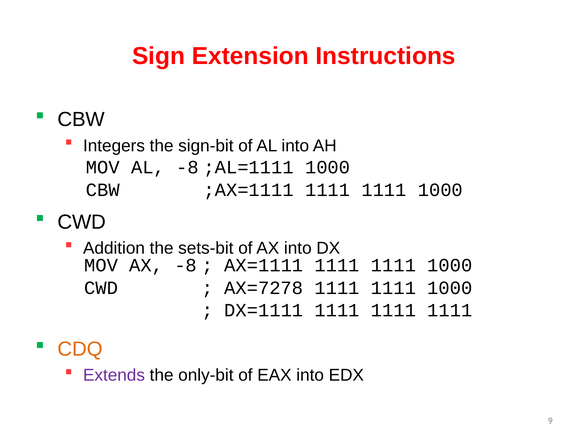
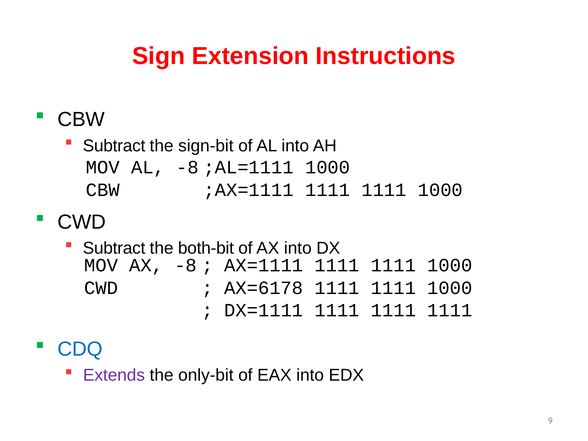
Integers at (114, 146): Integers -> Subtract
Addition at (114, 248): Addition -> Subtract
sets-bit: sets-bit -> both-bit
AX=7278: AX=7278 -> AX=6178
CDQ colour: orange -> blue
